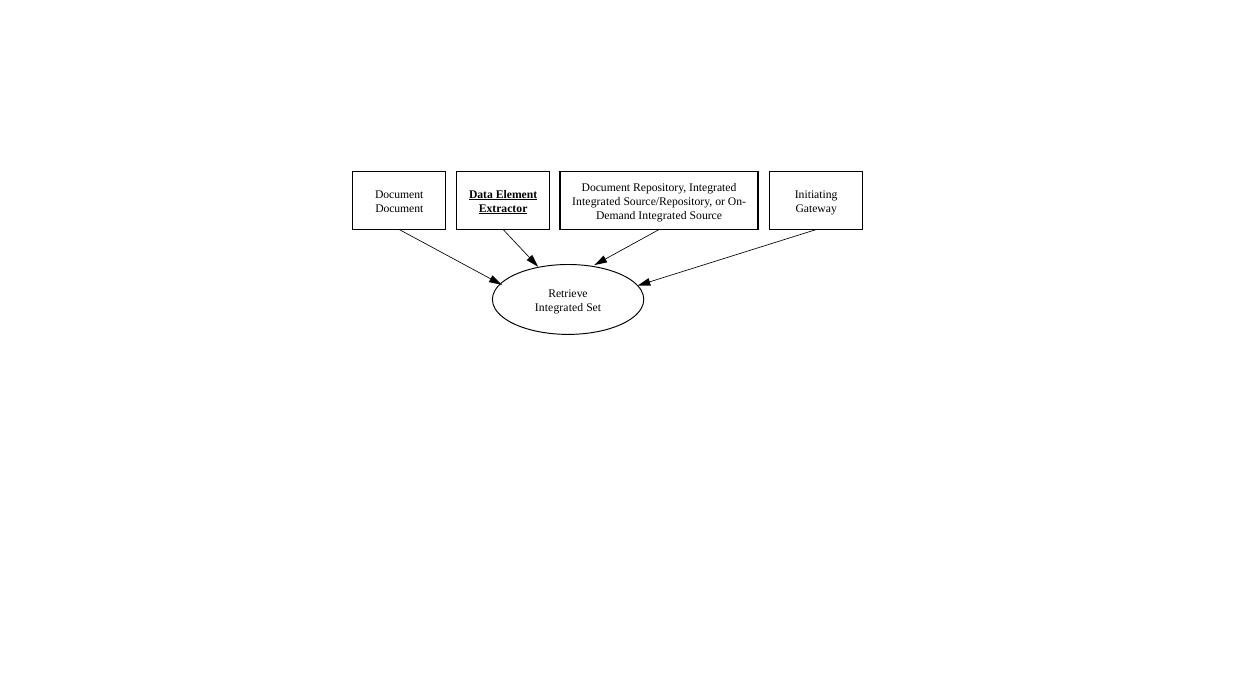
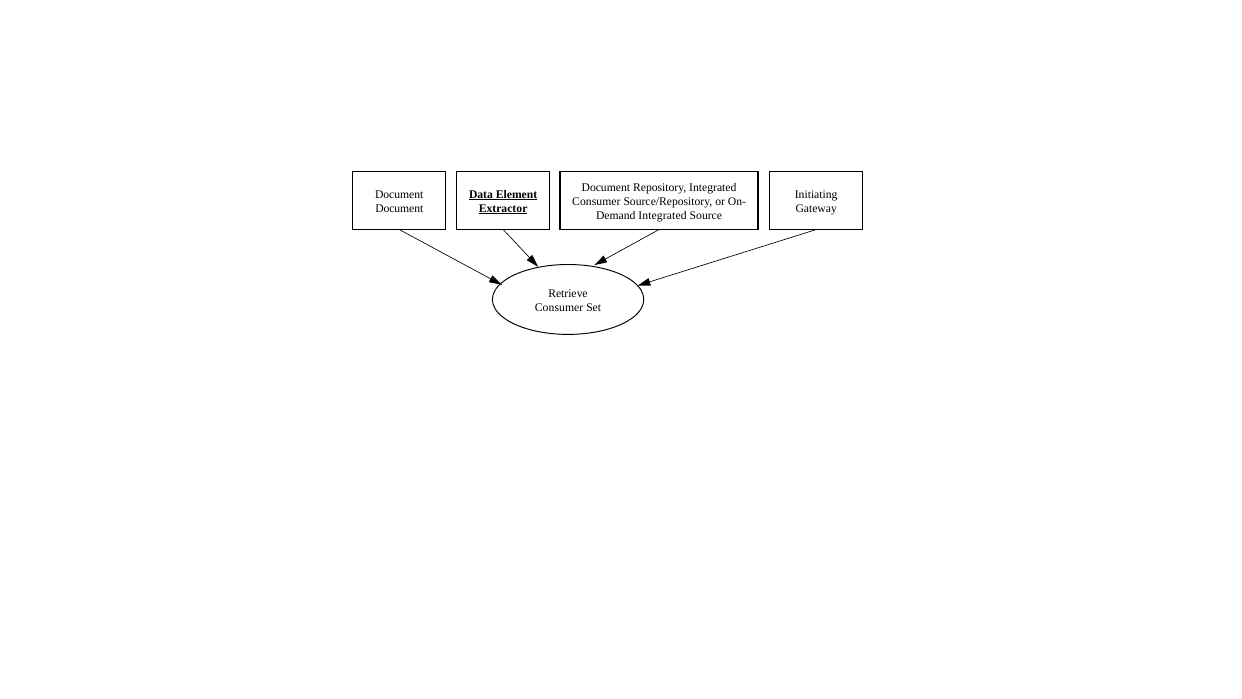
Integrated at (596, 201): Integrated -> Consumer
Integrated at (559, 307): Integrated -> Consumer
